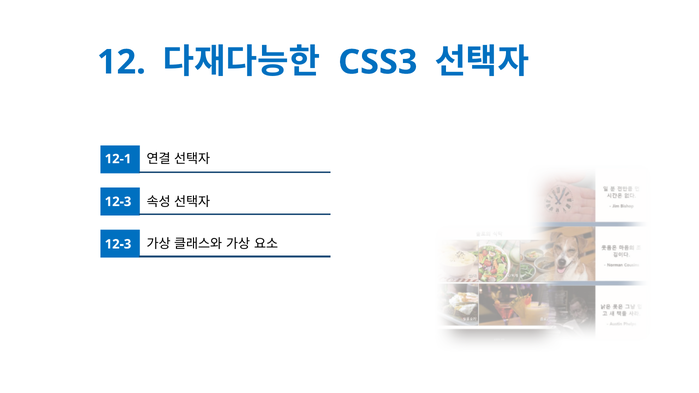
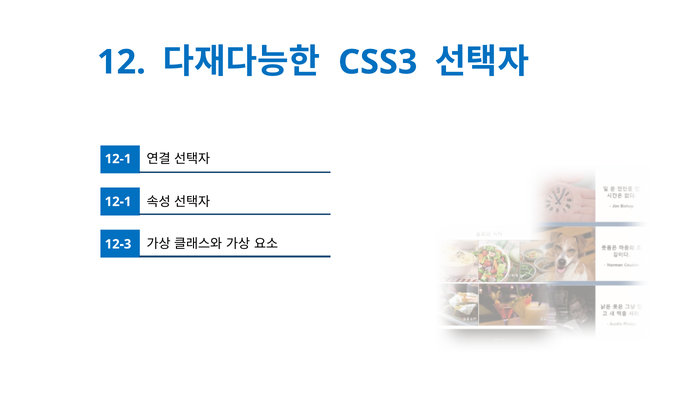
12-3 at (118, 202): 12-3 -> 12-1
